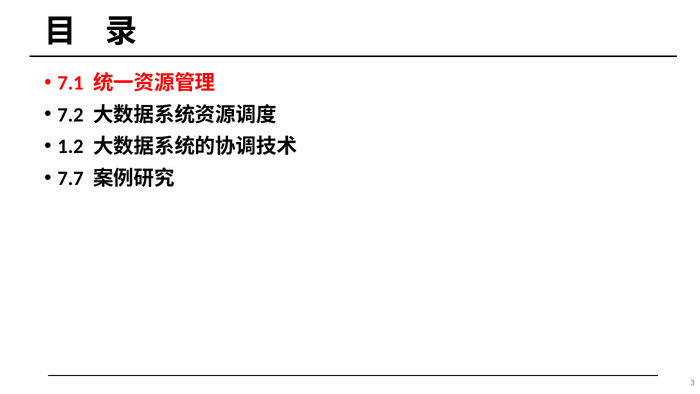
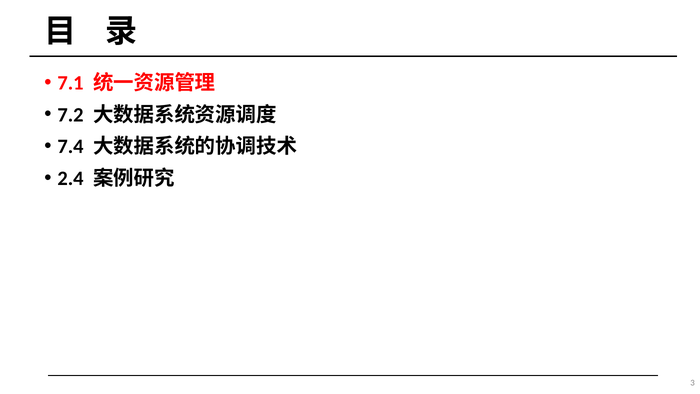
1.2: 1.2 -> 7.4
7.7: 7.7 -> 2.4
